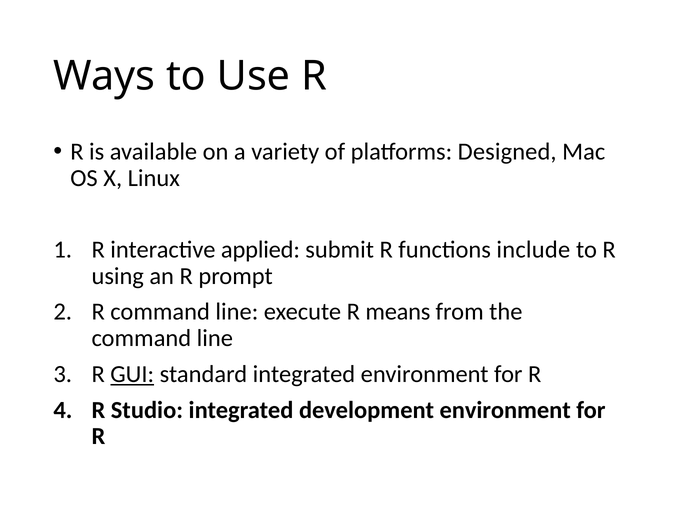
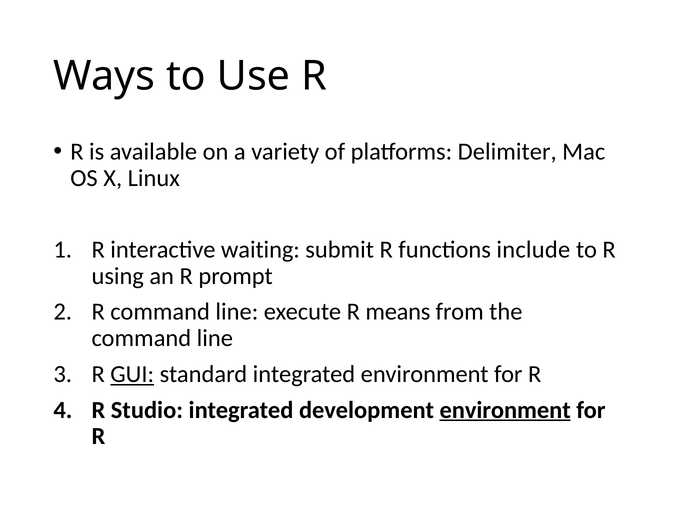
Designed: Designed -> Delimiter
applied: applied -> waiting
environment at (505, 410) underline: none -> present
